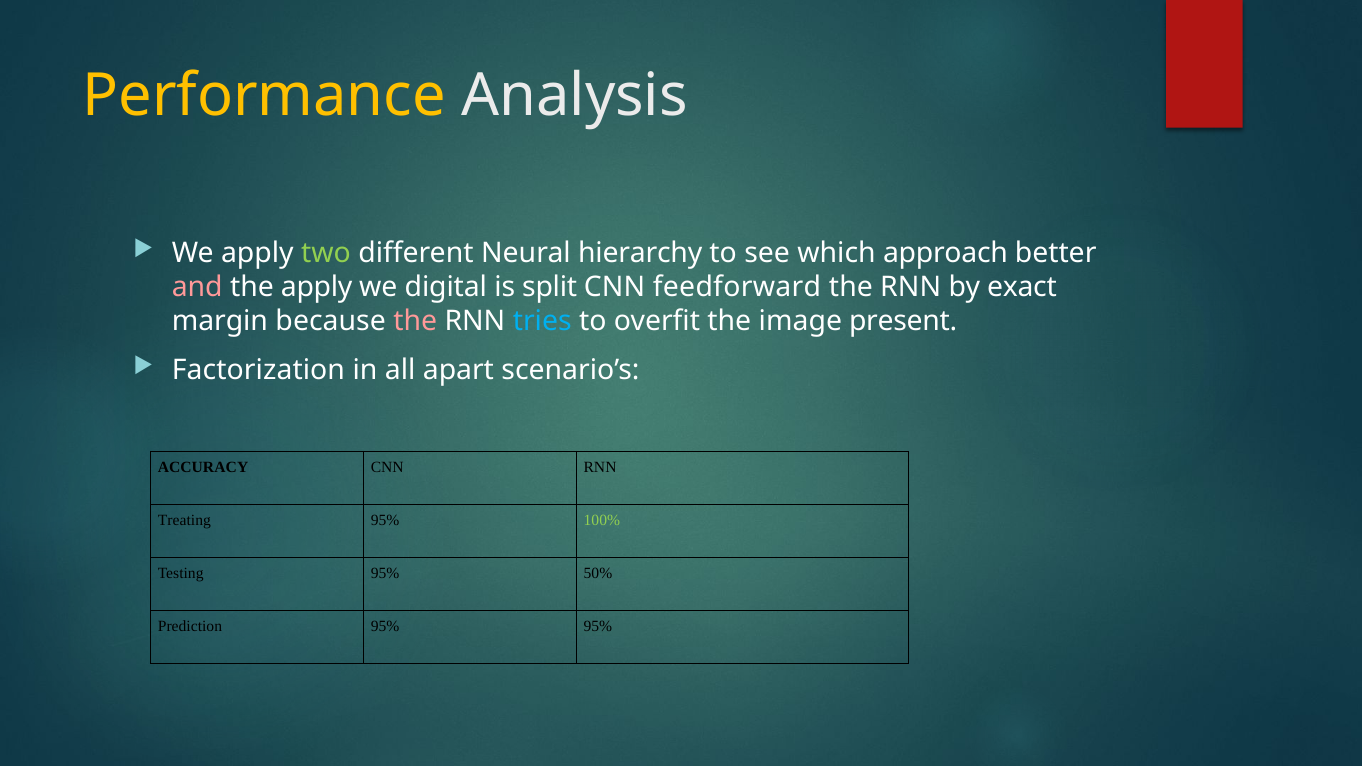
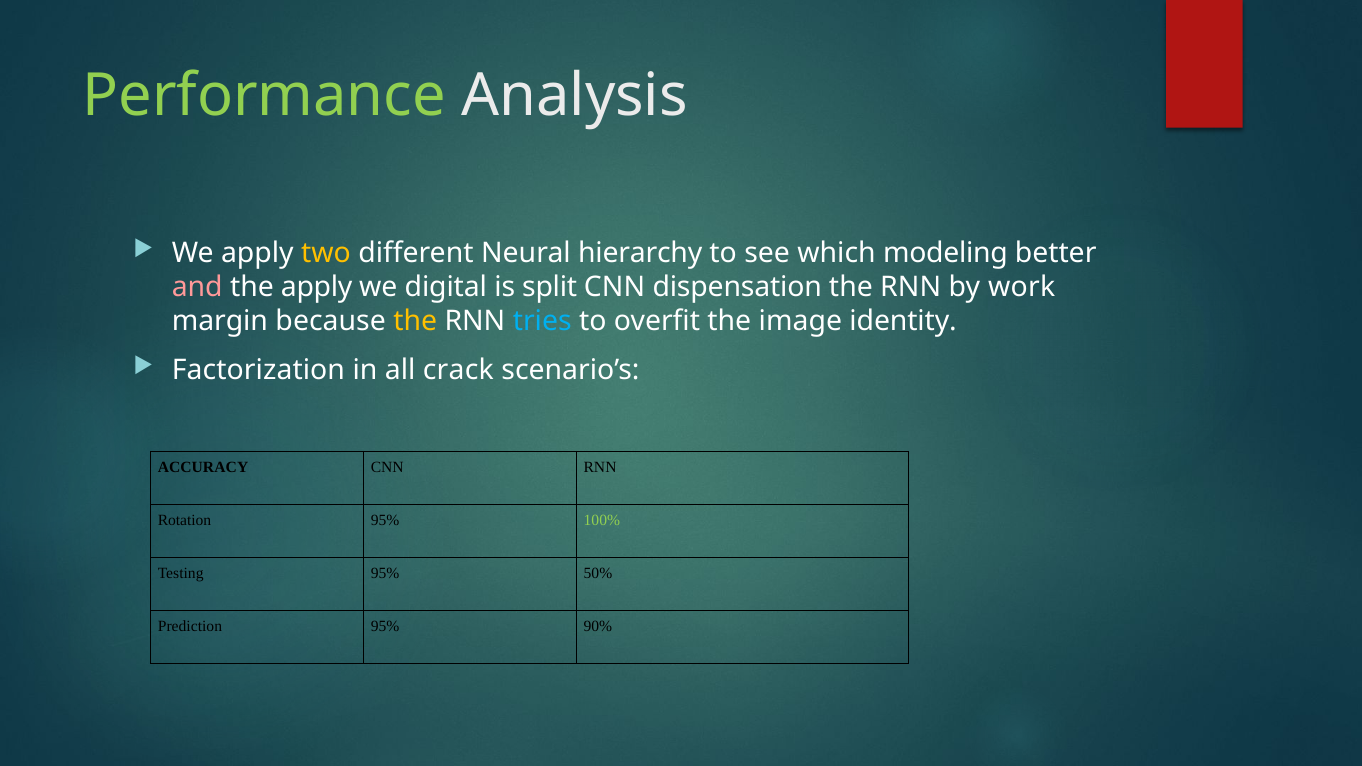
Performance colour: yellow -> light green
two colour: light green -> yellow
approach: approach -> modeling
feedforward: feedforward -> dispensation
exact: exact -> work
the at (415, 322) colour: pink -> yellow
present: present -> identity
apart: apart -> crack
Treating: Treating -> Rotation
95% 95%: 95% -> 90%
